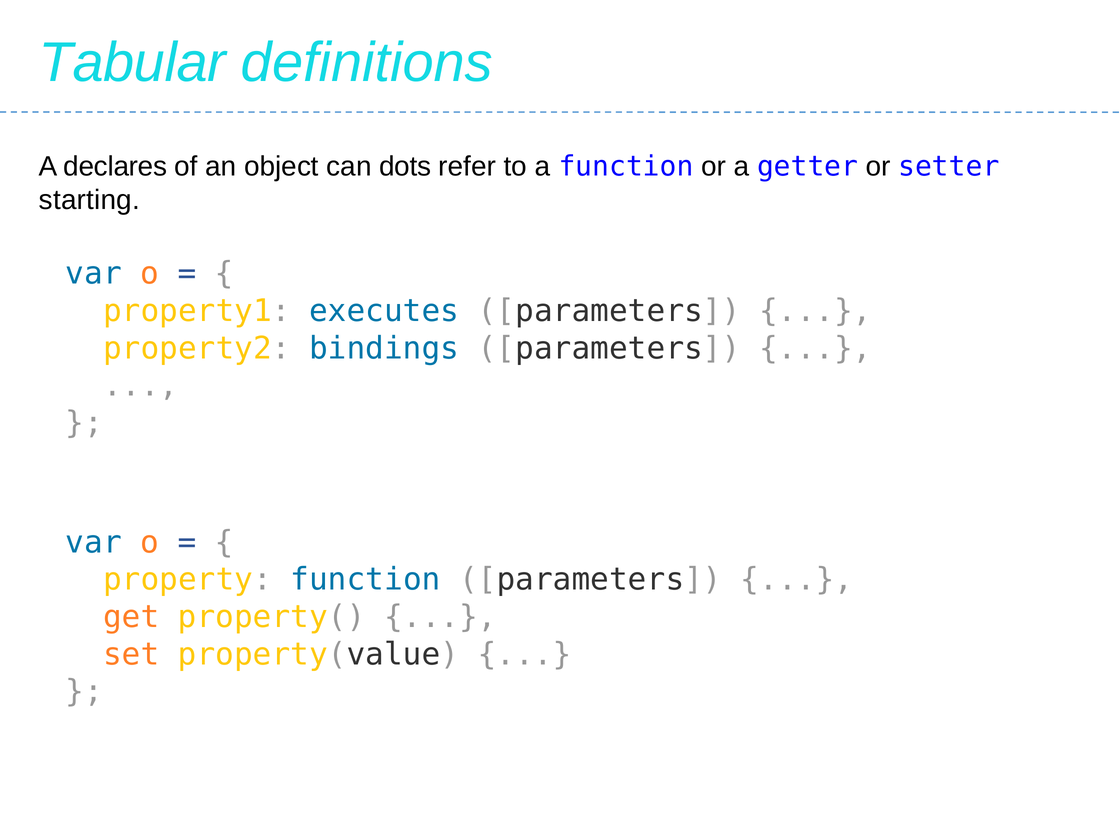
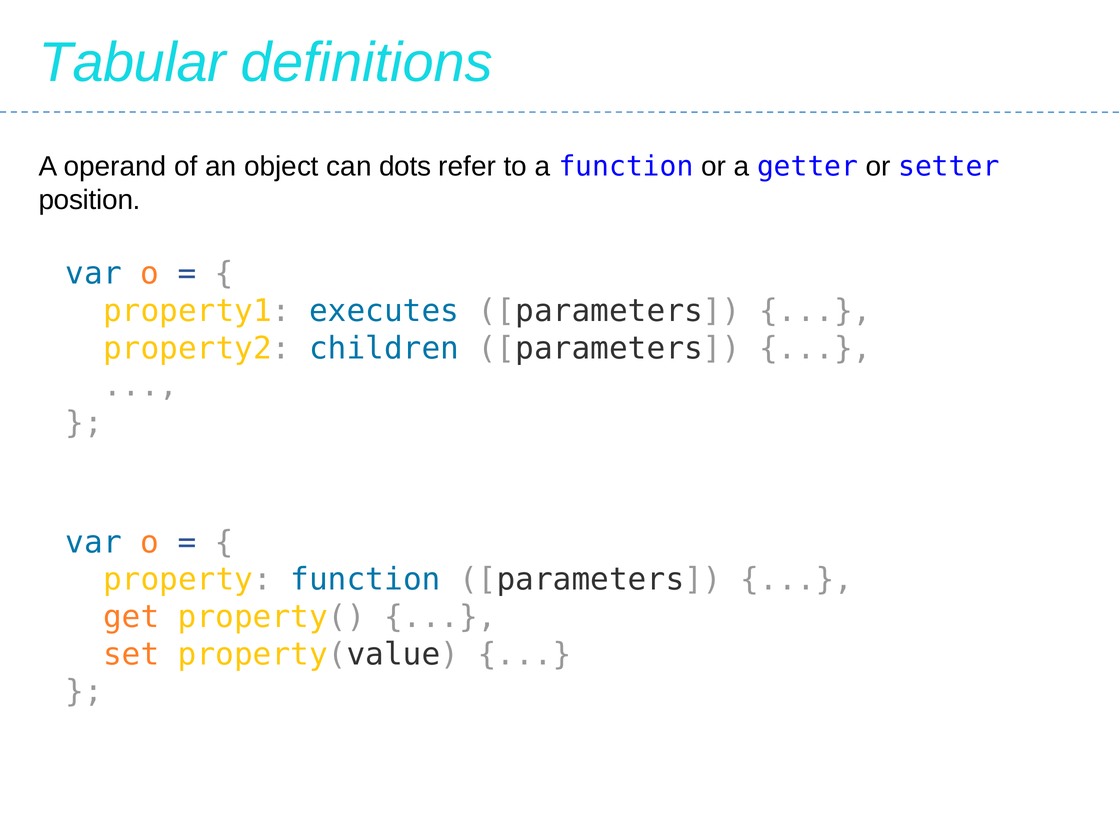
declares: declares -> operand
starting: starting -> position
bindings: bindings -> children
